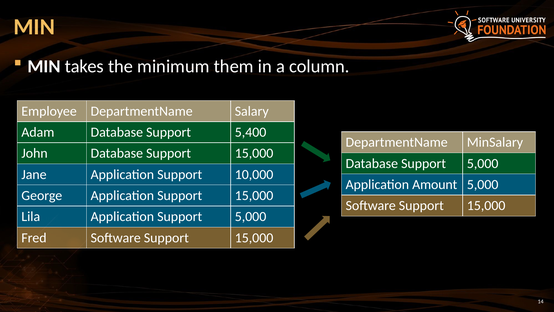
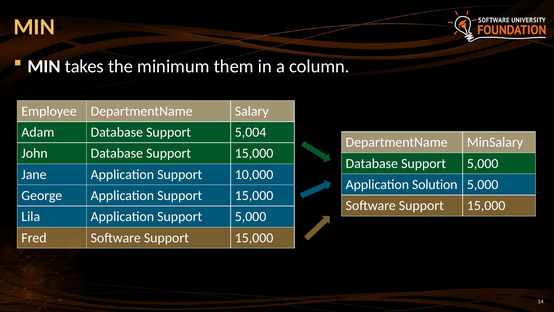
5,400: 5,400 -> 5,004
Amount: Amount -> Solution
